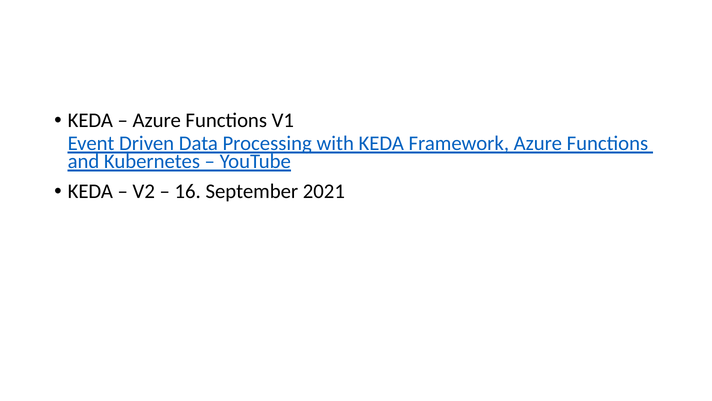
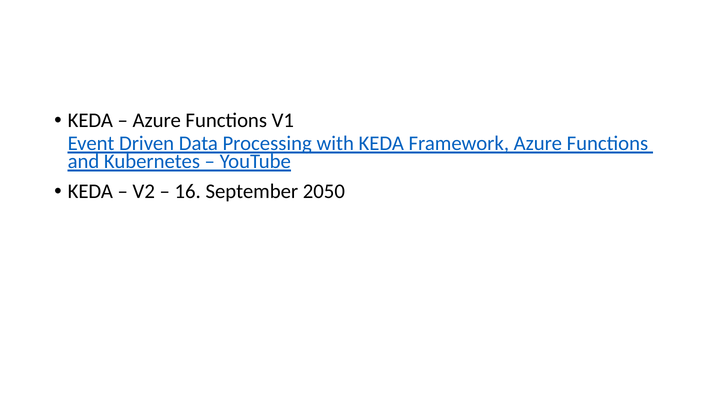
2021: 2021 -> 2050
